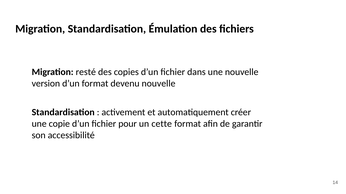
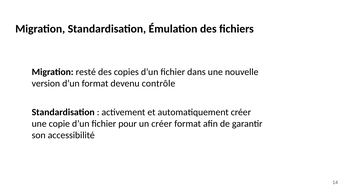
devenu nouvelle: nouvelle -> contrôle
un cette: cette -> créer
